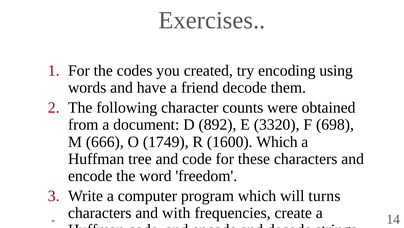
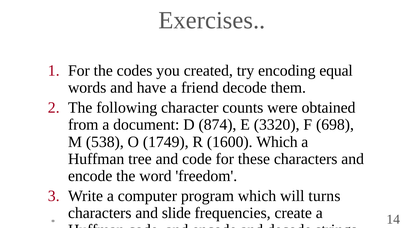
using: using -> equal
892: 892 -> 874
666: 666 -> 538
with: with -> slide
